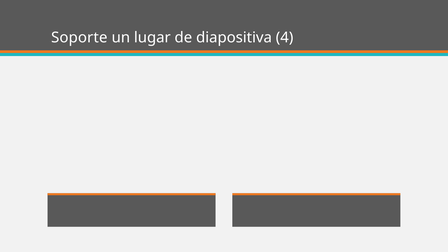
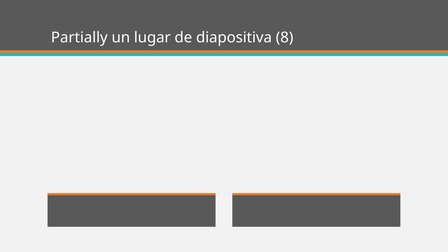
Soporte: Soporte -> Partially
4: 4 -> 8
